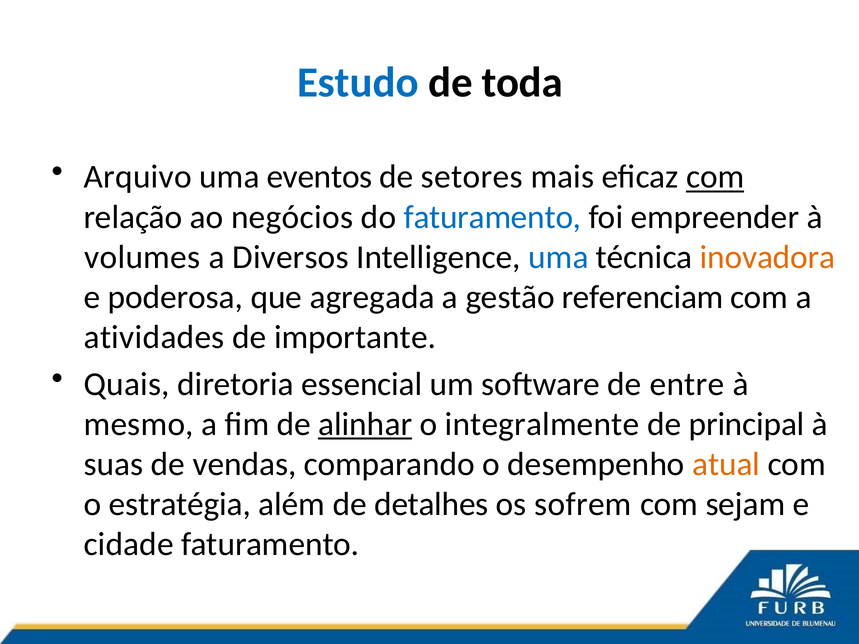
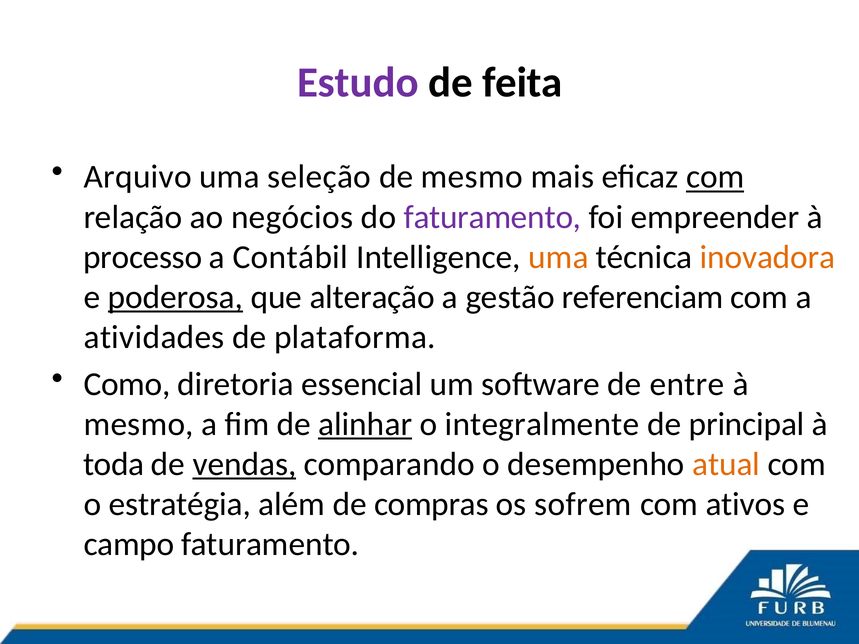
Estudo colour: blue -> purple
toda: toda -> feita
eventos: eventos -> seleção
de setores: setores -> mesmo
faturamento at (492, 217) colour: blue -> purple
volumes: volumes -> processo
Diversos: Diversos -> Contábil
uma at (558, 257) colour: blue -> orange
poderosa underline: none -> present
agregada: agregada -> alteração
importante: importante -> plataforma
Quais: Quais -> Como
suas: suas -> toda
vendas underline: none -> present
detalhes: detalhes -> compras
sejam: sejam -> ativos
cidade: cidade -> campo
